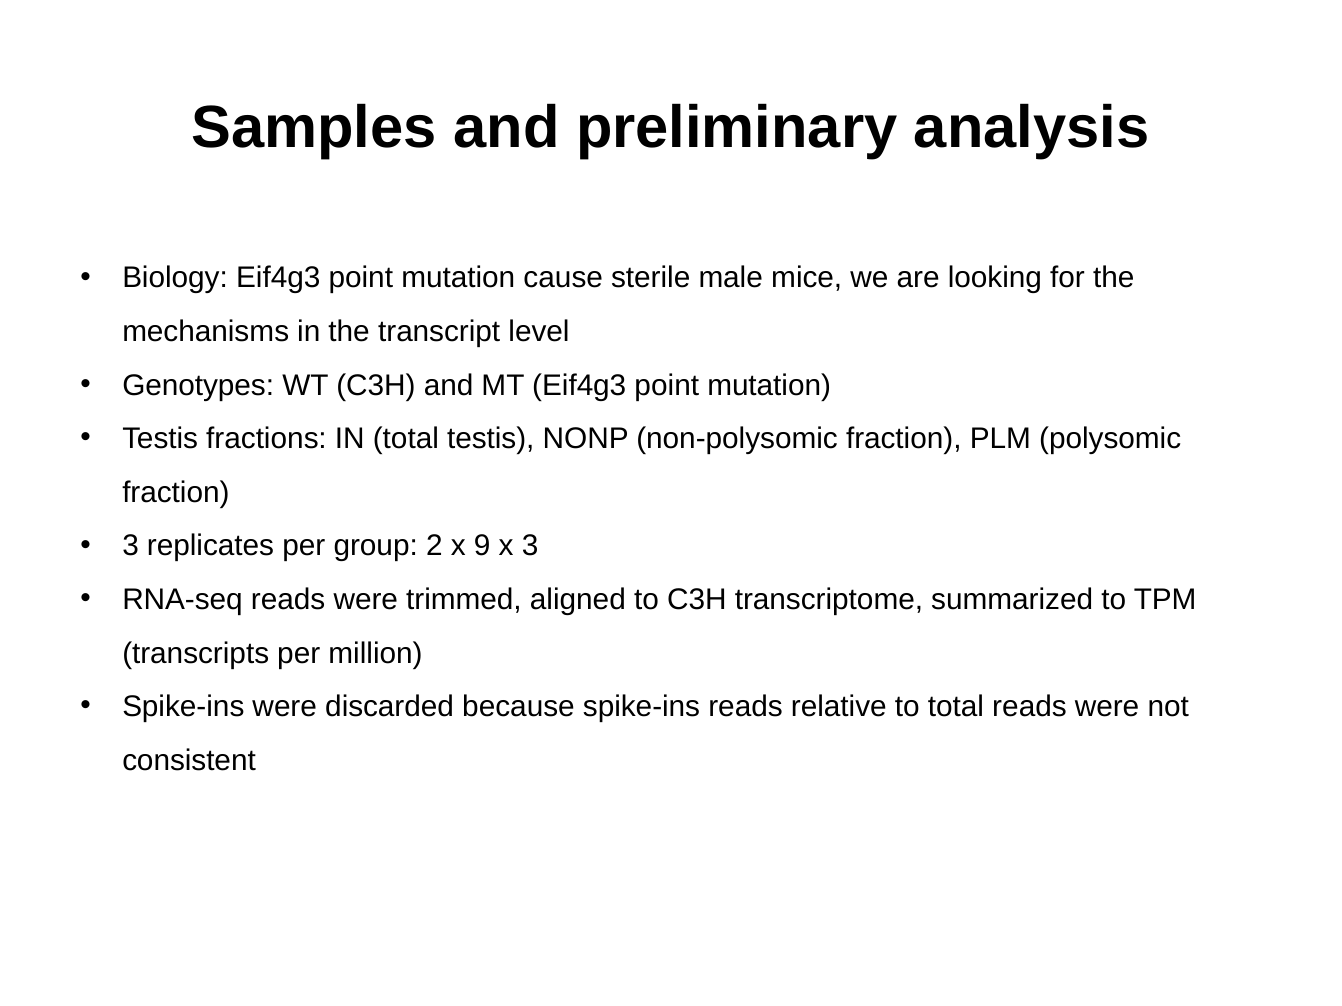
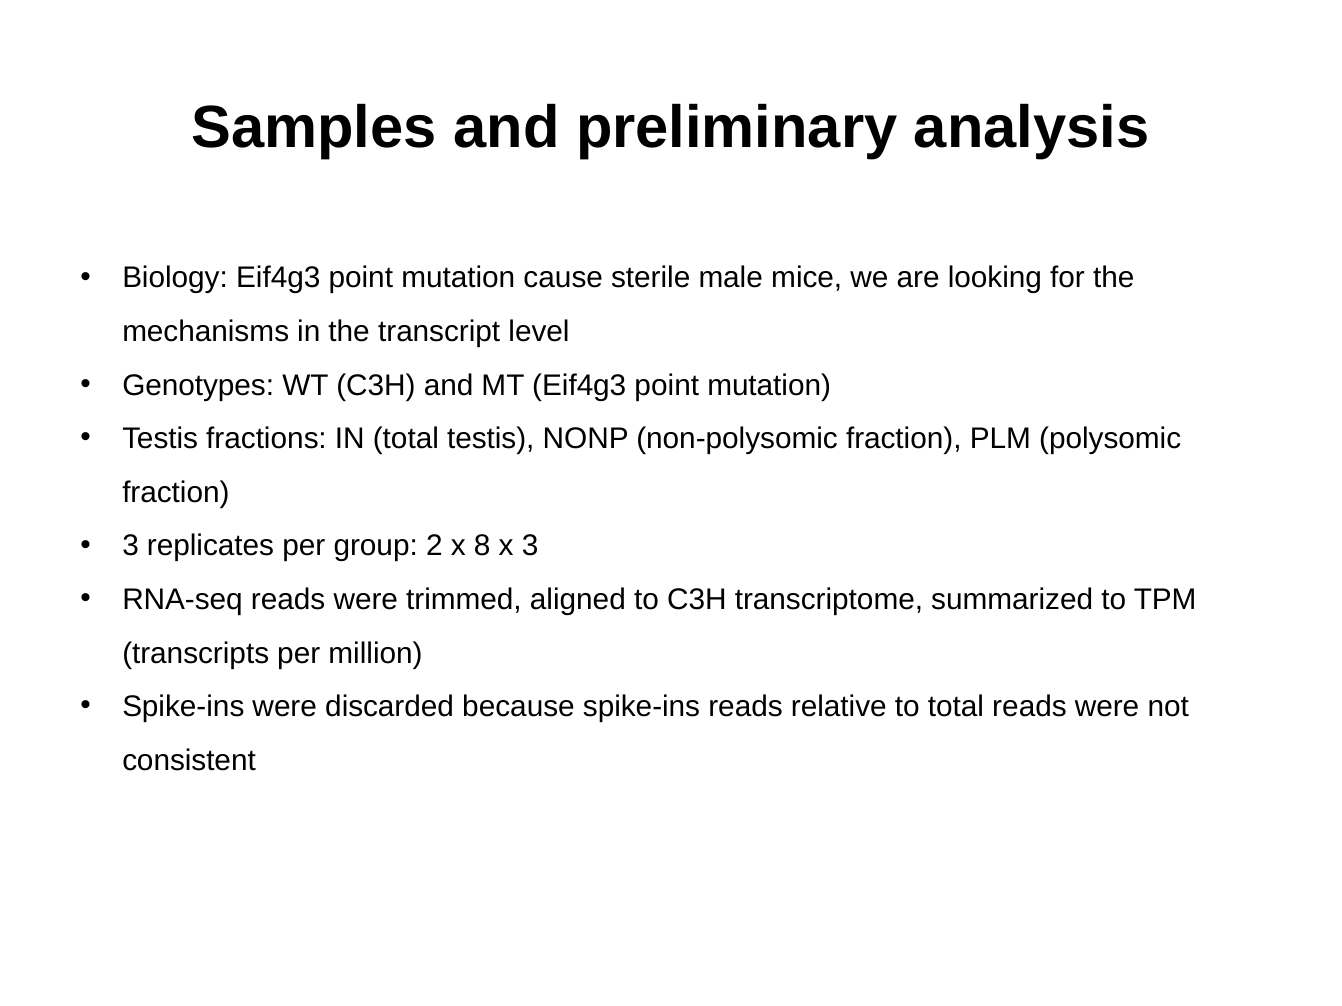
9: 9 -> 8
